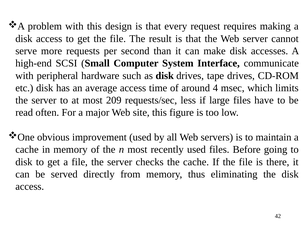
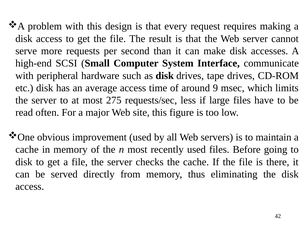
4: 4 -> 9
209: 209 -> 275
